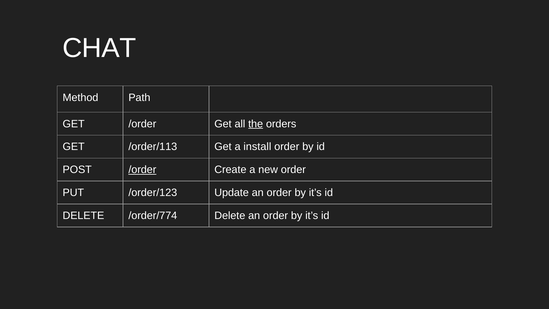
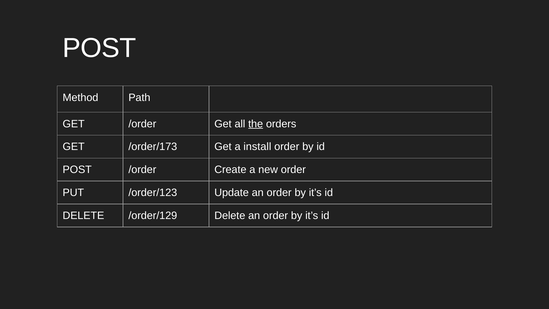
CHAT at (99, 48): CHAT -> POST
/order/113: /order/113 -> /order/173
/order at (142, 170) underline: present -> none
/order/774: /order/774 -> /order/129
